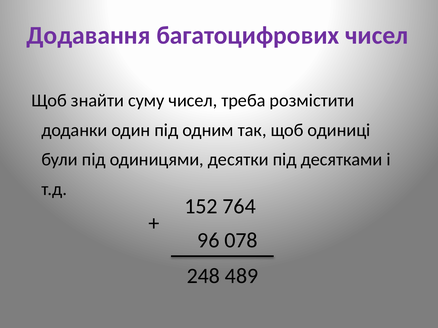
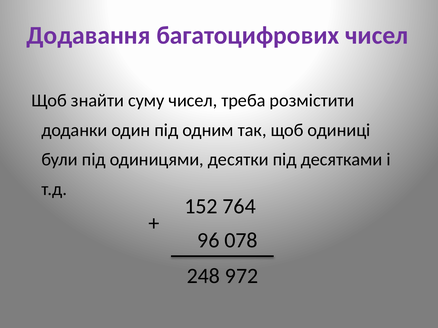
489: 489 -> 972
